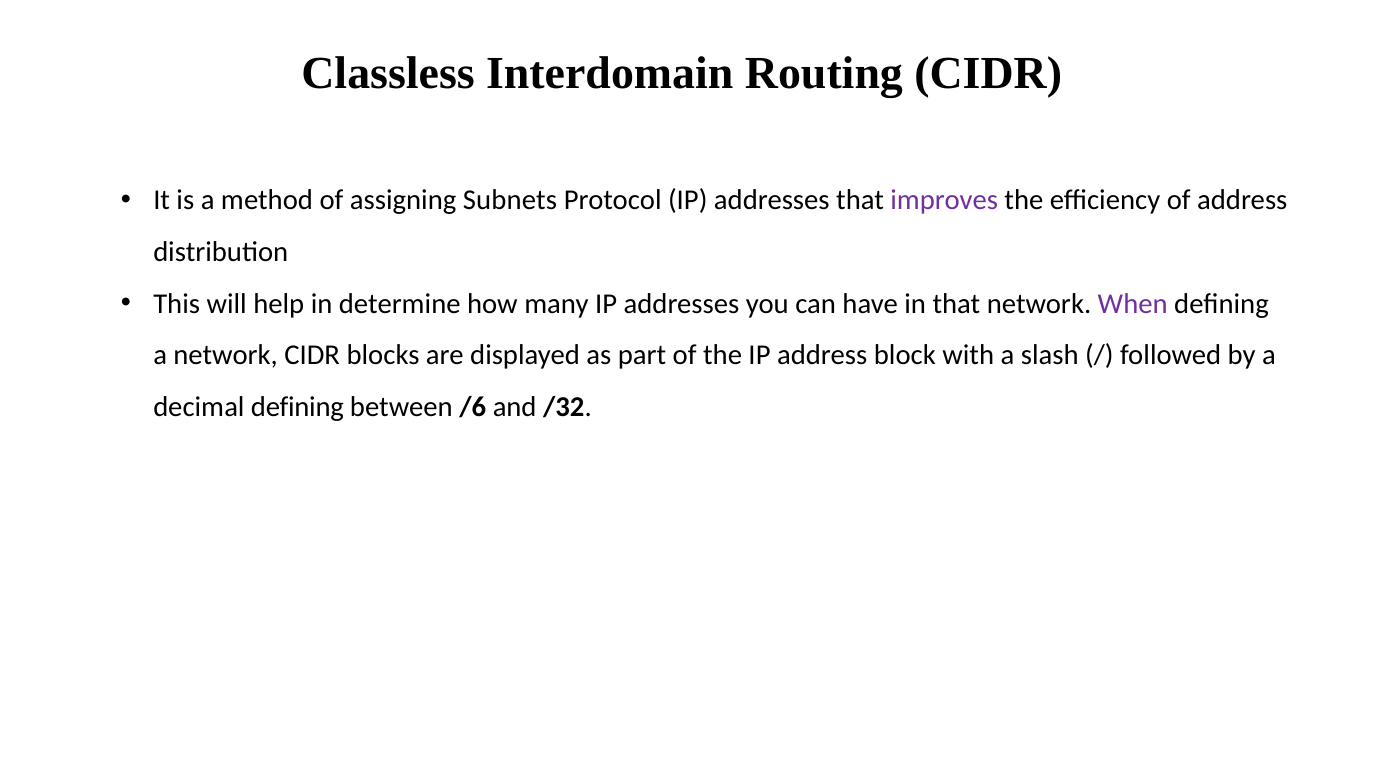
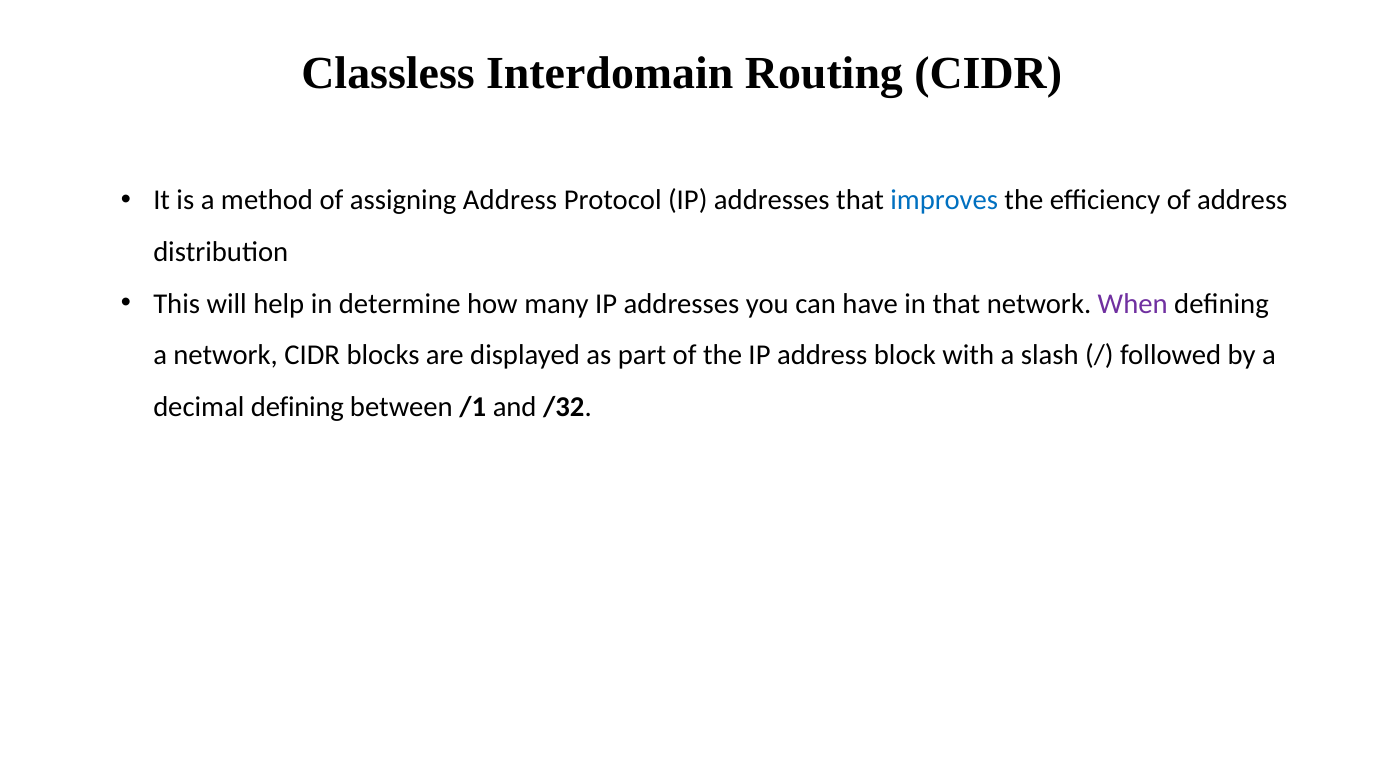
assigning Subnets: Subnets -> Address
improves colour: purple -> blue
/6: /6 -> /1
